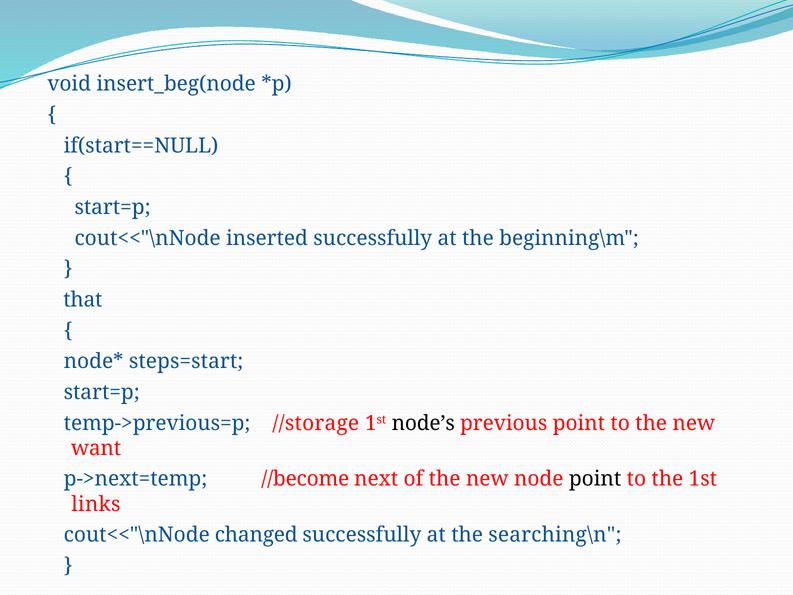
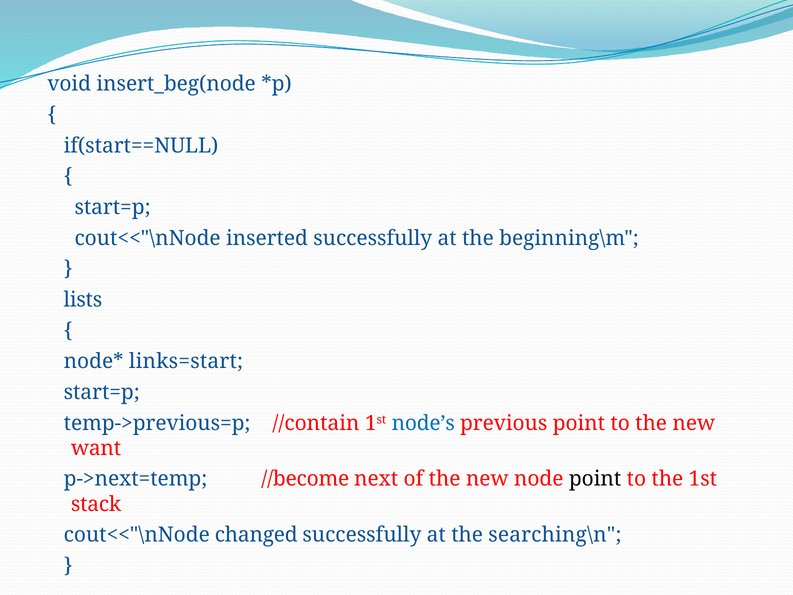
that: that -> lists
steps=start: steps=start -> links=start
//storage: //storage -> //contain
node’s colour: black -> blue
links: links -> stack
